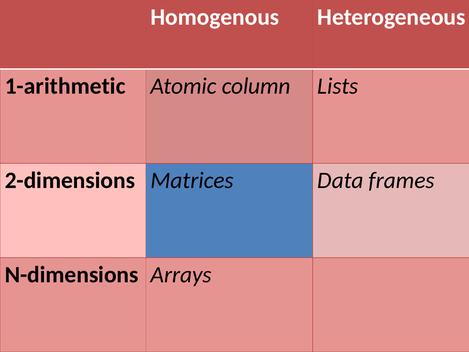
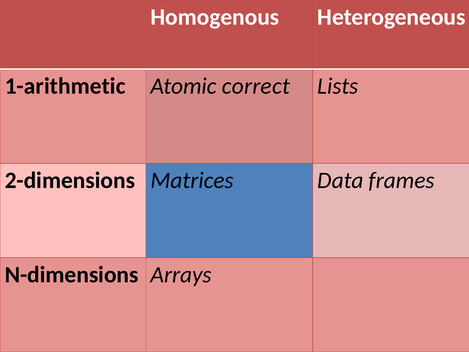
column: column -> correct
